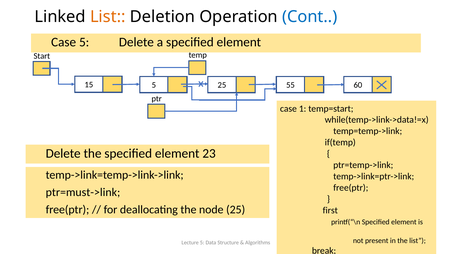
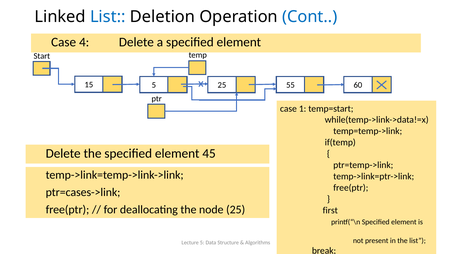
List at (108, 17) colour: orange -> blue
Case 5: 5 -> 4
23: 23 -> 45
ptr=must->link: ptr=must->link -> ptr=cases->link
